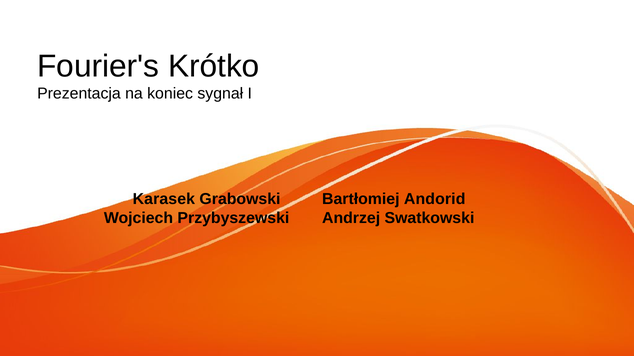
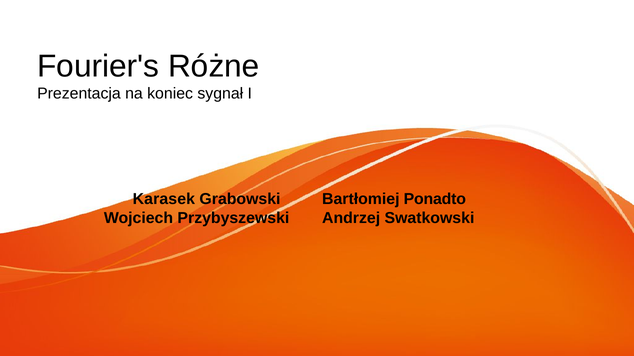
Krótko: Krótko -> Różne
Andorid: Andorid -> Ponadto
